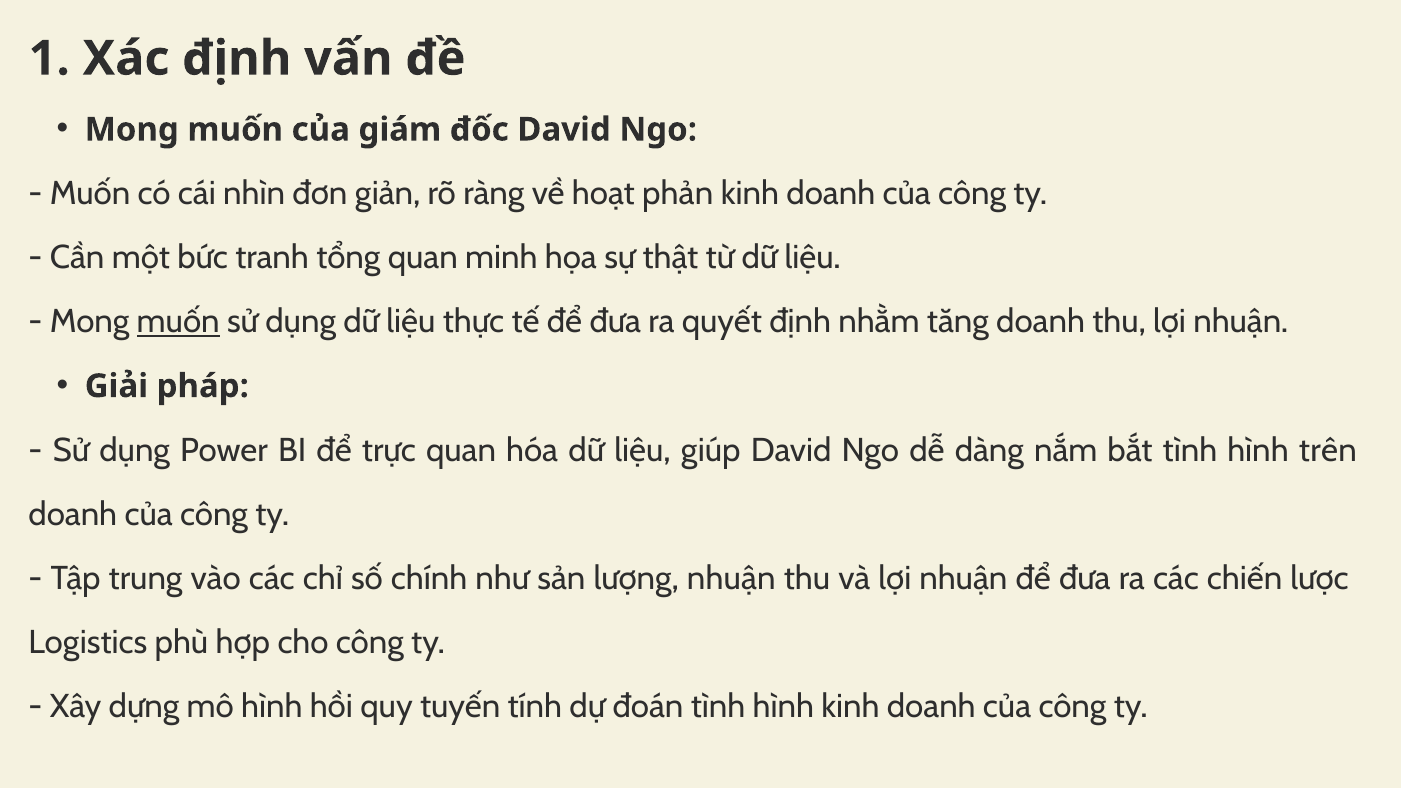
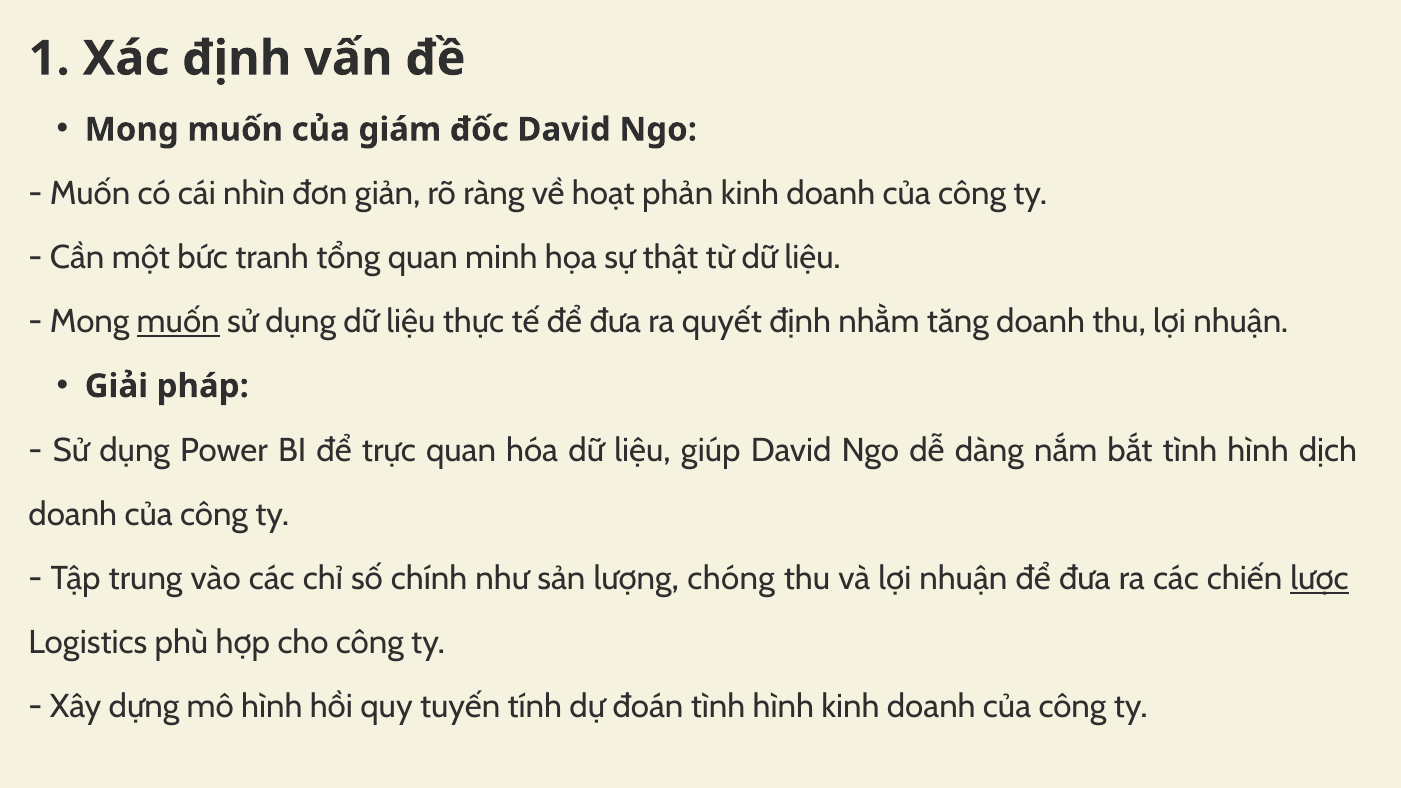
trên: trên -> dịch
lượng nhuận: nhuận -> chóng
lược underline: none -> present
